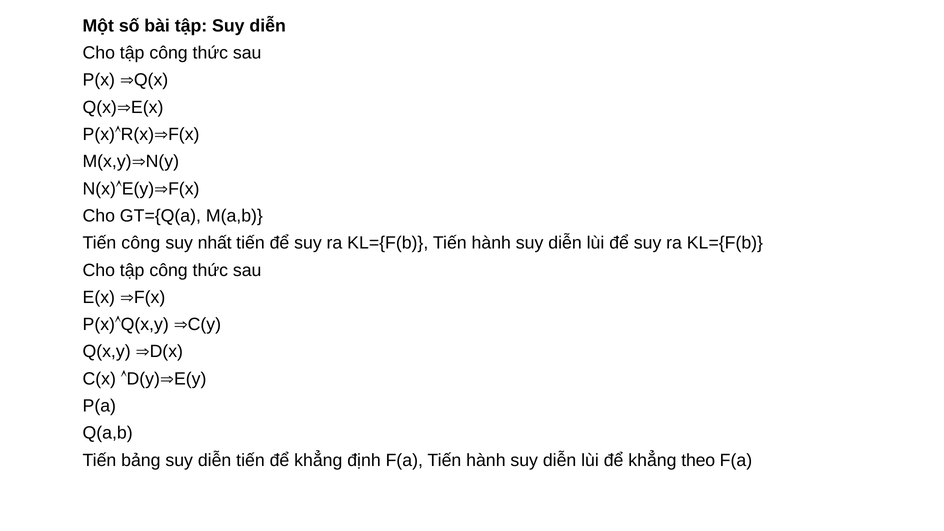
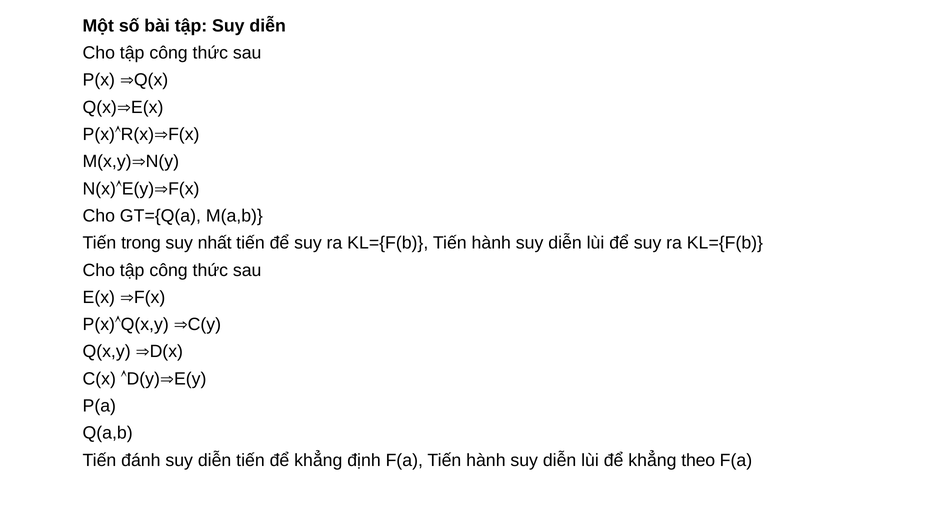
Tiến công: công -> trong
bảng: bảng -> đánh
